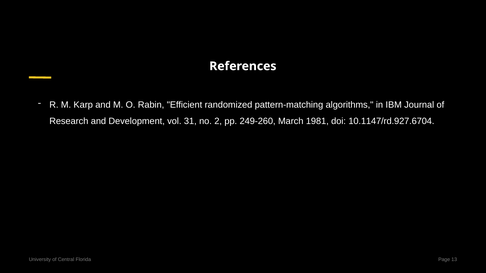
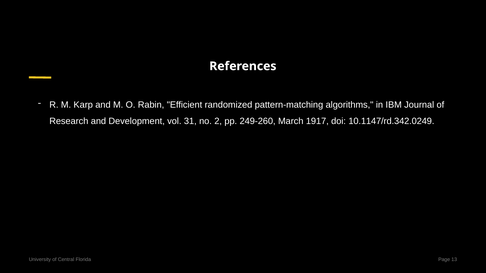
1981: 1981 -> 1917
10.1147/rd.927.6704: 10.1147/rd.927.6704 -> 10.1147/rd.342.0249
